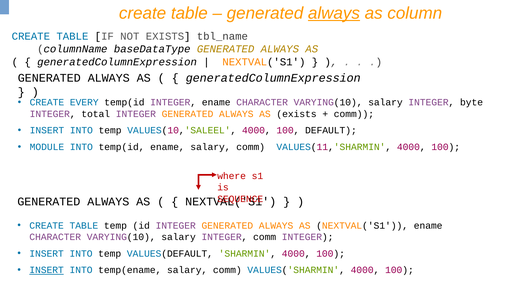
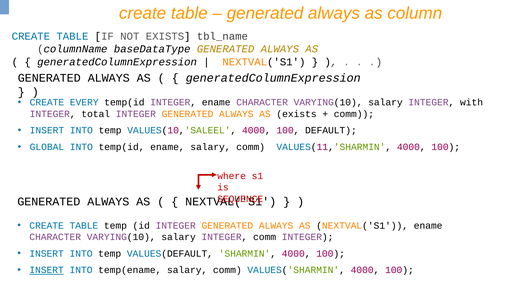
always at (334, 13) underline: present -> none
byte: byte -> with
MODULE: MODULE -> GLOBAL
